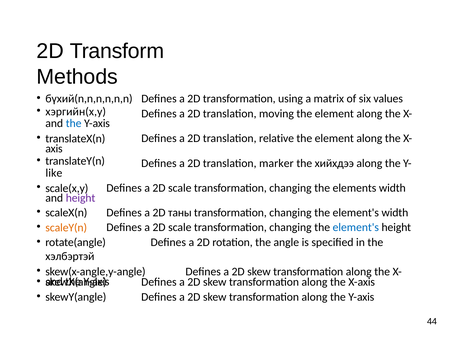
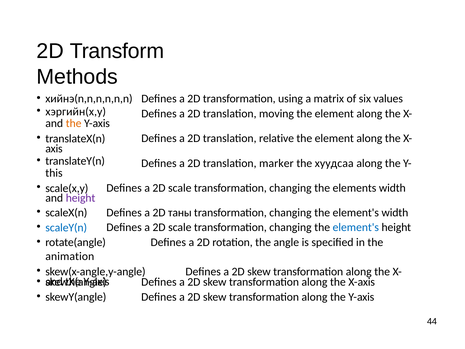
бүхий(n,n,n,n,n,n: бүхий(n,n,n,n,n,n -> хийнэ(n,n,n,n,n,n
the at (74, 123) colour: blue -> orange
хийхдээ: хийхдээ -> хуудсаа
like: like -> this
scaleY(n colour: orange -> blue
хэлбэртэй: хэлбэртэй -> animation
